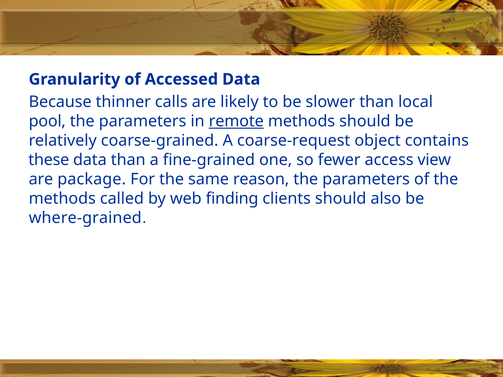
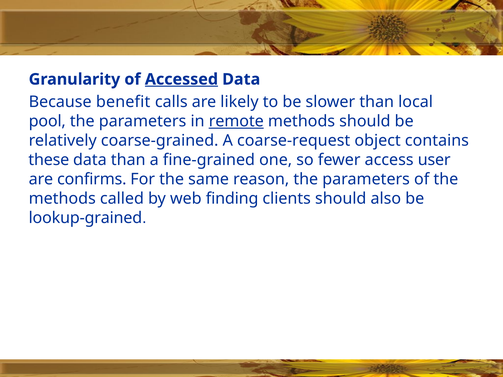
Accessed underline: none -> present
thinner: thinner -> benefit
view: view -> user
package: package -> confirms
where-grained: where-grained -> lookup-grained
